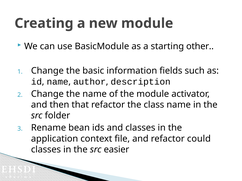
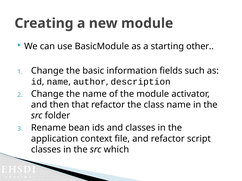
could: could -> script
easier: easier -> which
